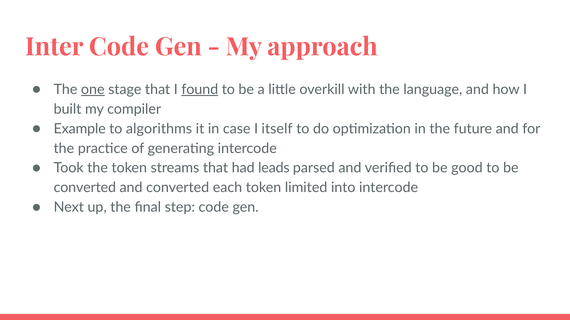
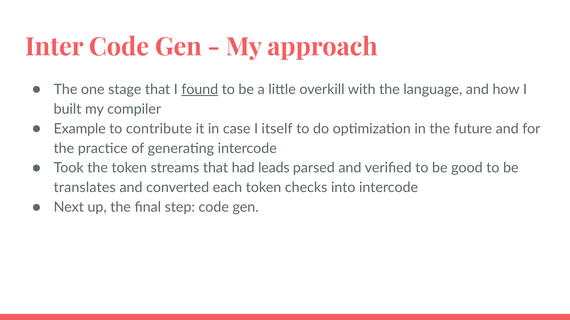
one underline: present -> none
algorithms: algorithms -> contribute
converted at (85, 188): converted -> translates
limited: limited -> checks
